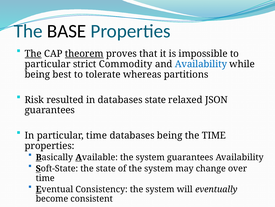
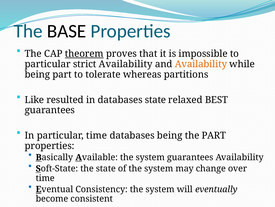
The at (33, 54) underline: present -> none
strict Commodity: Commodity -> Availability
Availability at (201, 64) colour: blue -> orange
being best: best -> part
Risk: Risk -> Like
JSON: JSON -> BEST
the TIME: TIME -> PART
